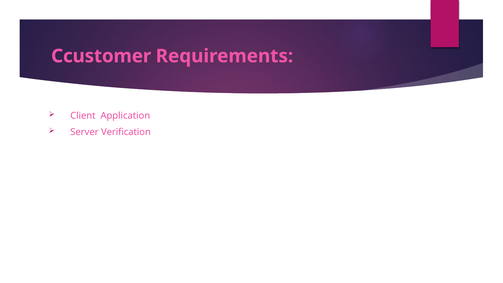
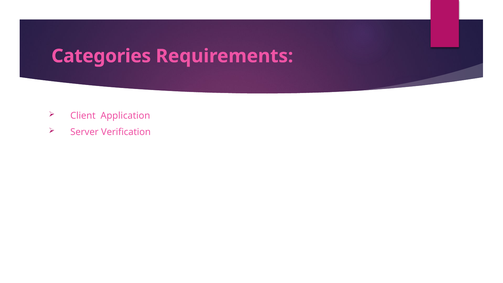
Ccustomer: Ccustomer -> Categories
